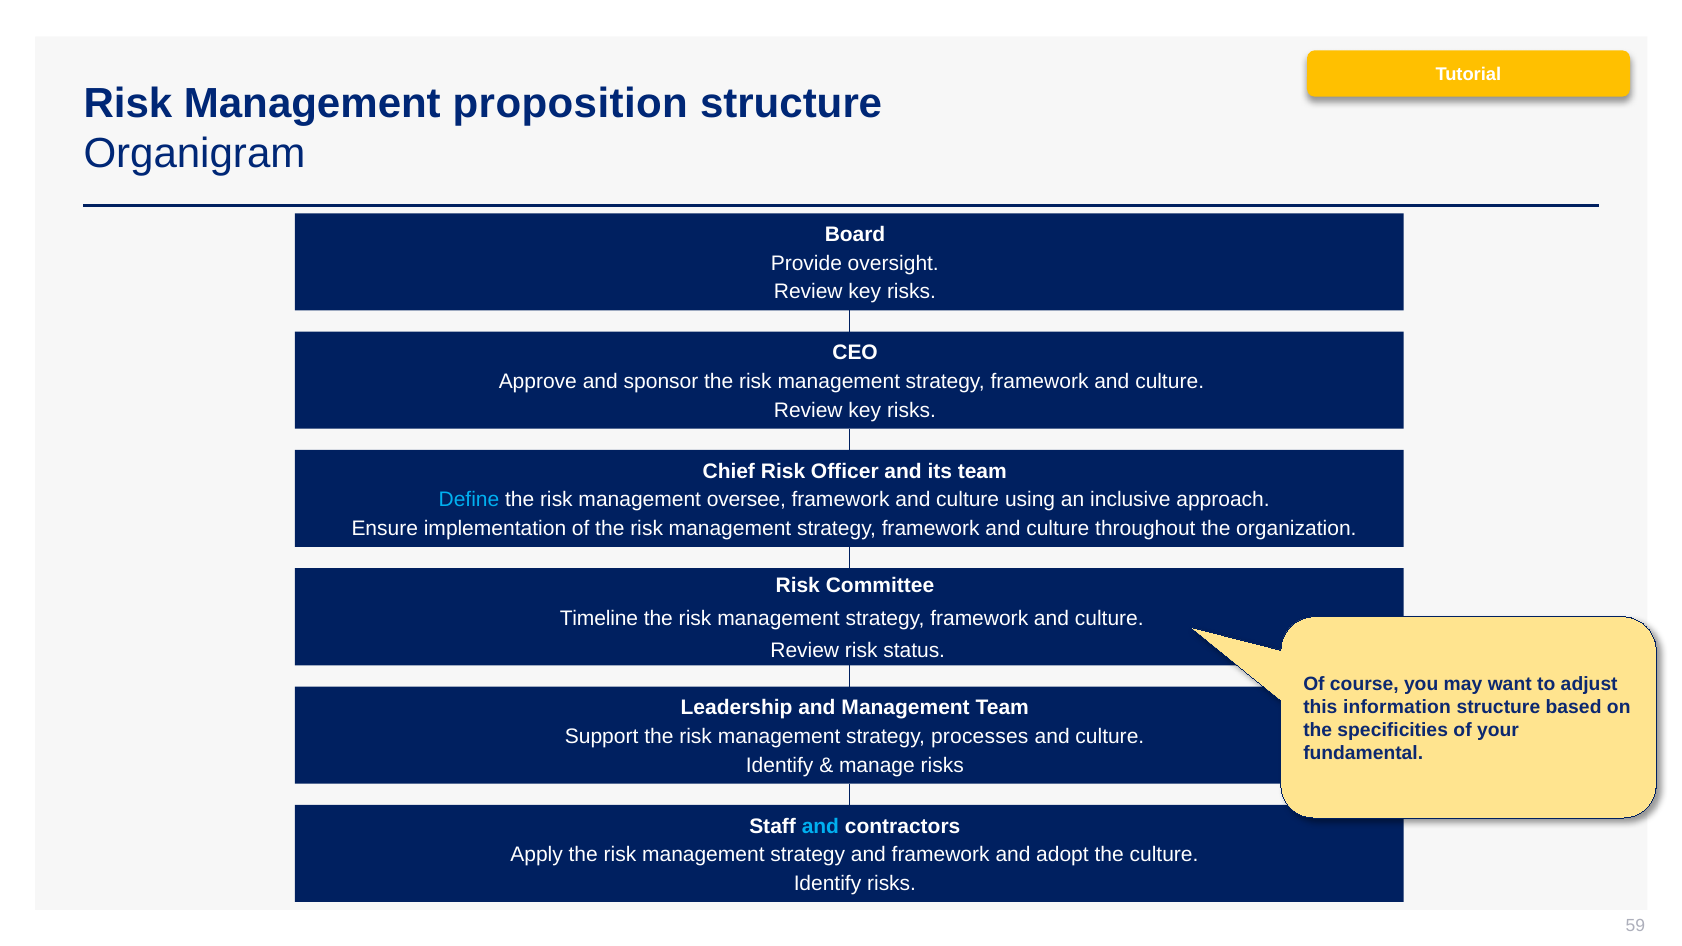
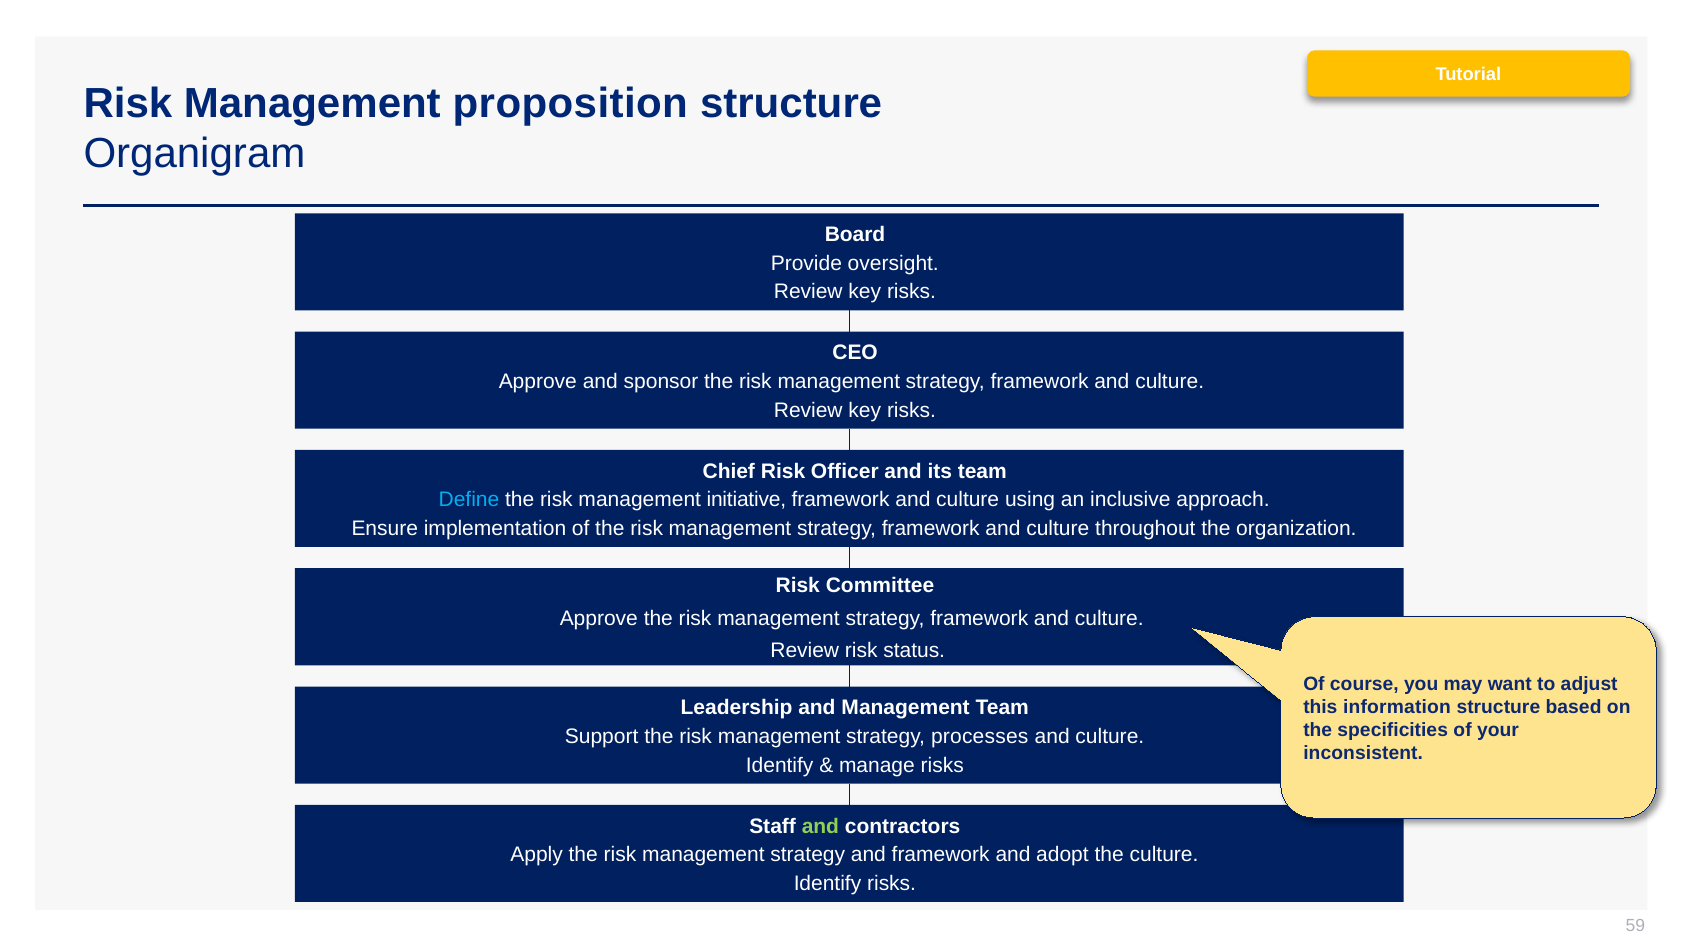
oversee: oversee -> initiative
Timeline at (599, 618): Timeline -> Approve
fundamental: fundamental -> inconsistent
and at (820, 826) colour: light blue -> light green
